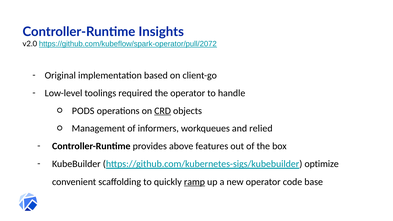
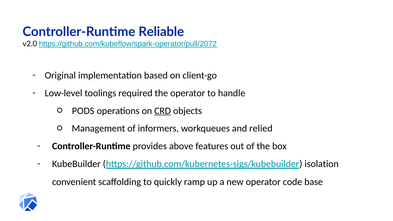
Insights: Insights -> Reliable
optimize: optimize -> isolation
ramp underline: present -> none
